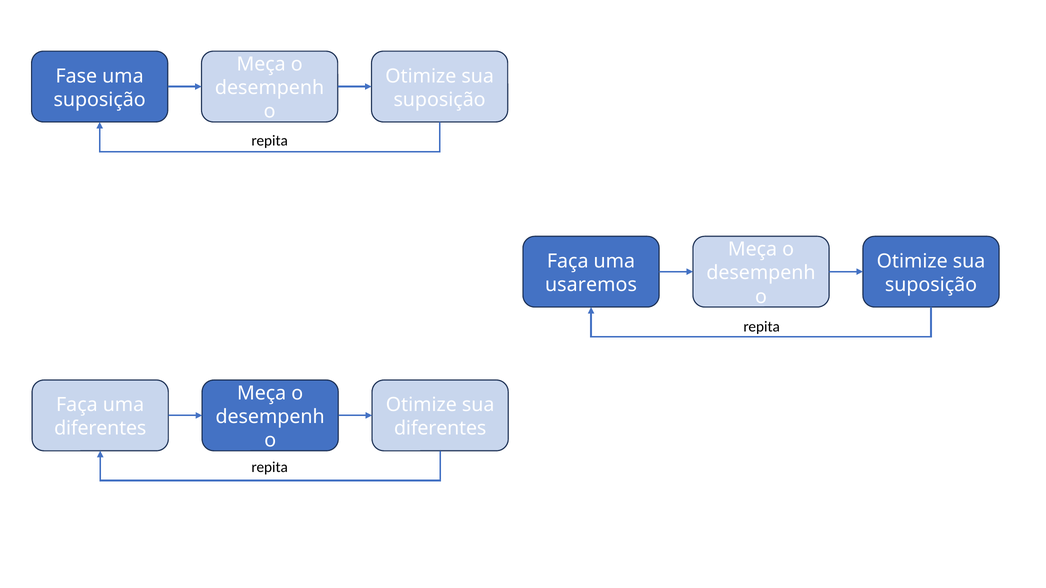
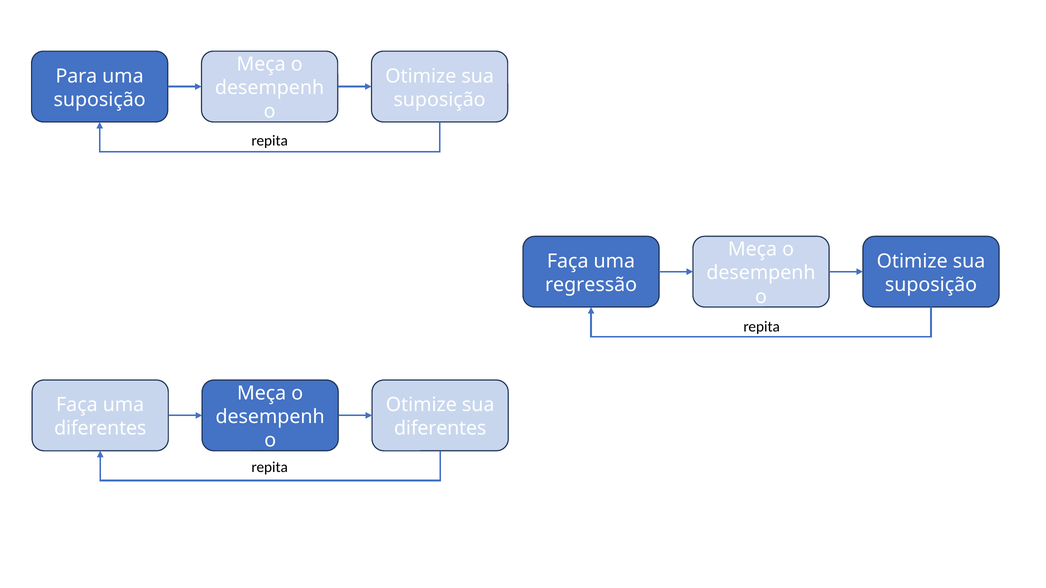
Fase: Fase -> Para
usaremos: usaremos -> regressão
